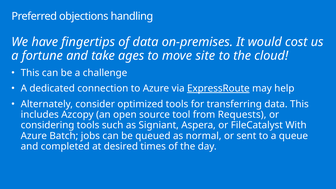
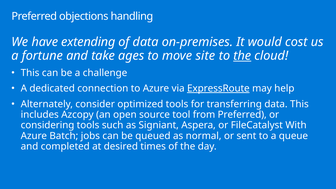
fingertips: fingertips -> extending
the at (242, 56) underline: none -> present
from Requests: Requests -> Preferred
